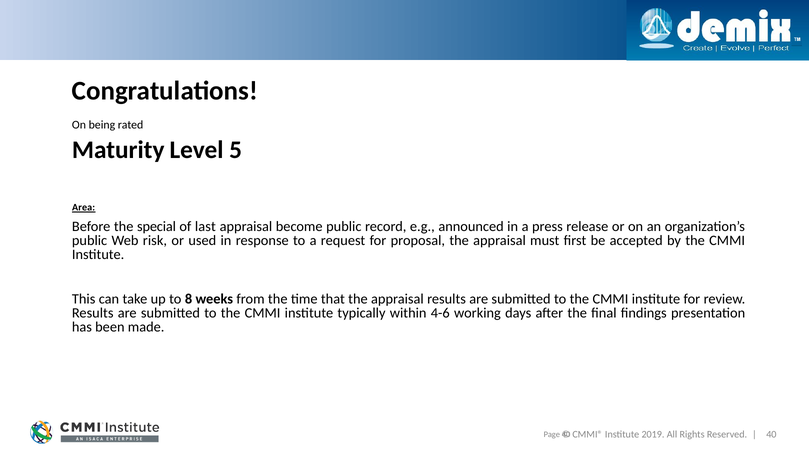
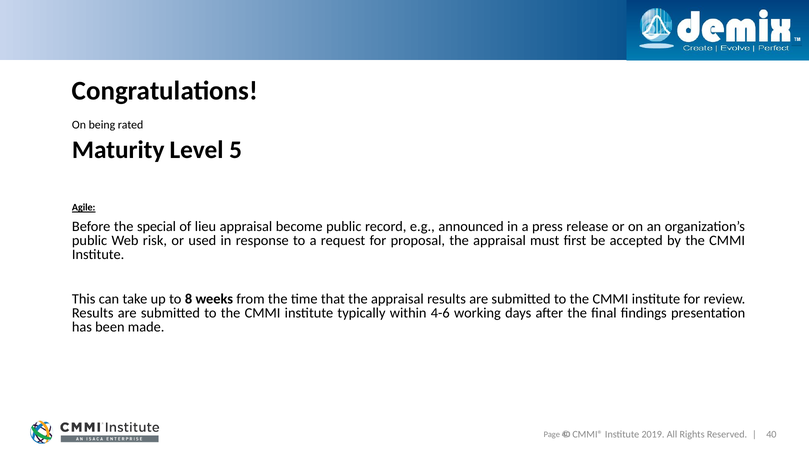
Area: Area -> Agile
last: last -> lieu
